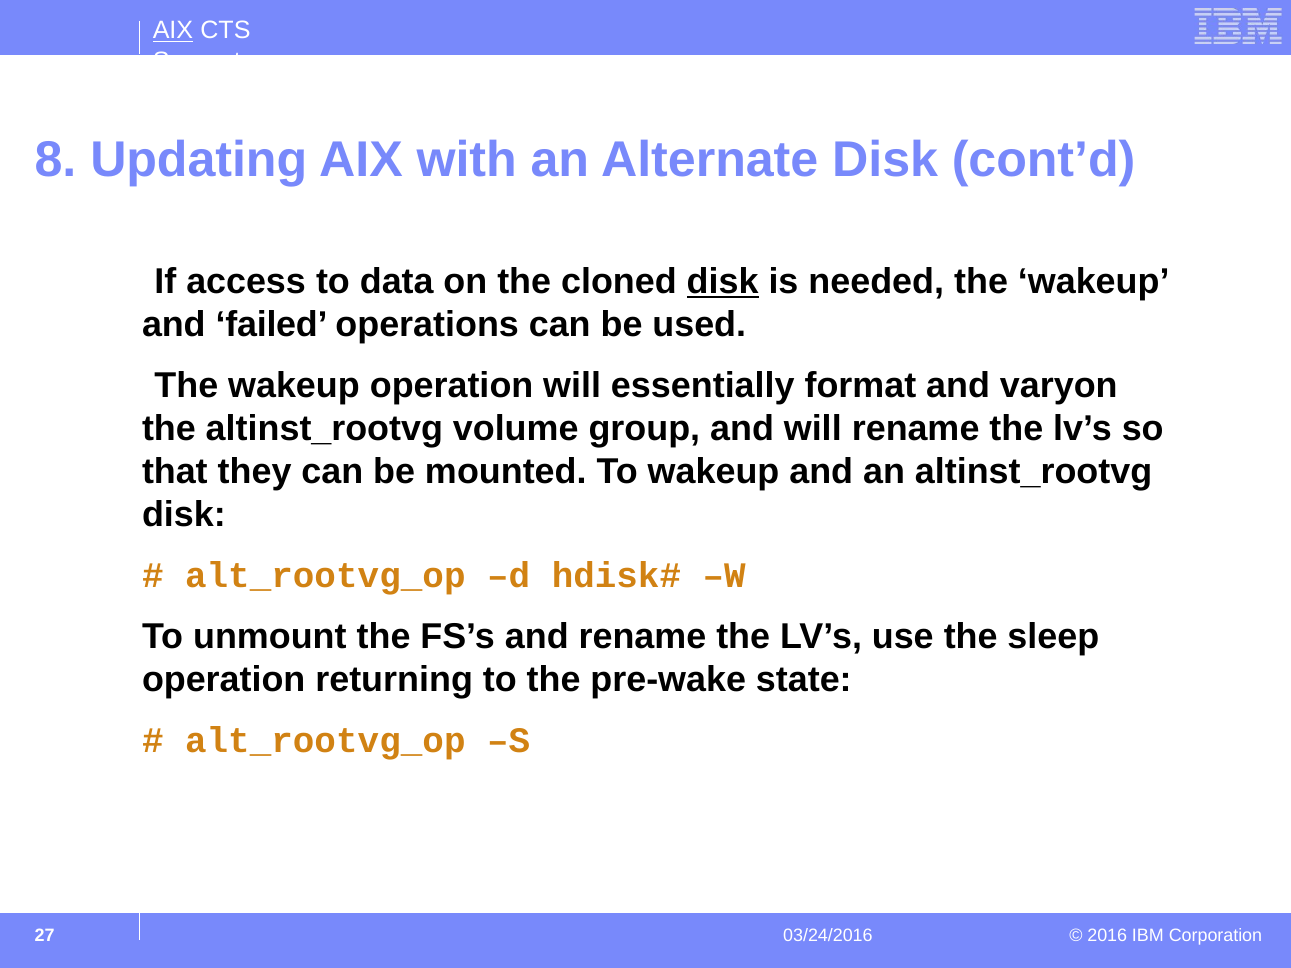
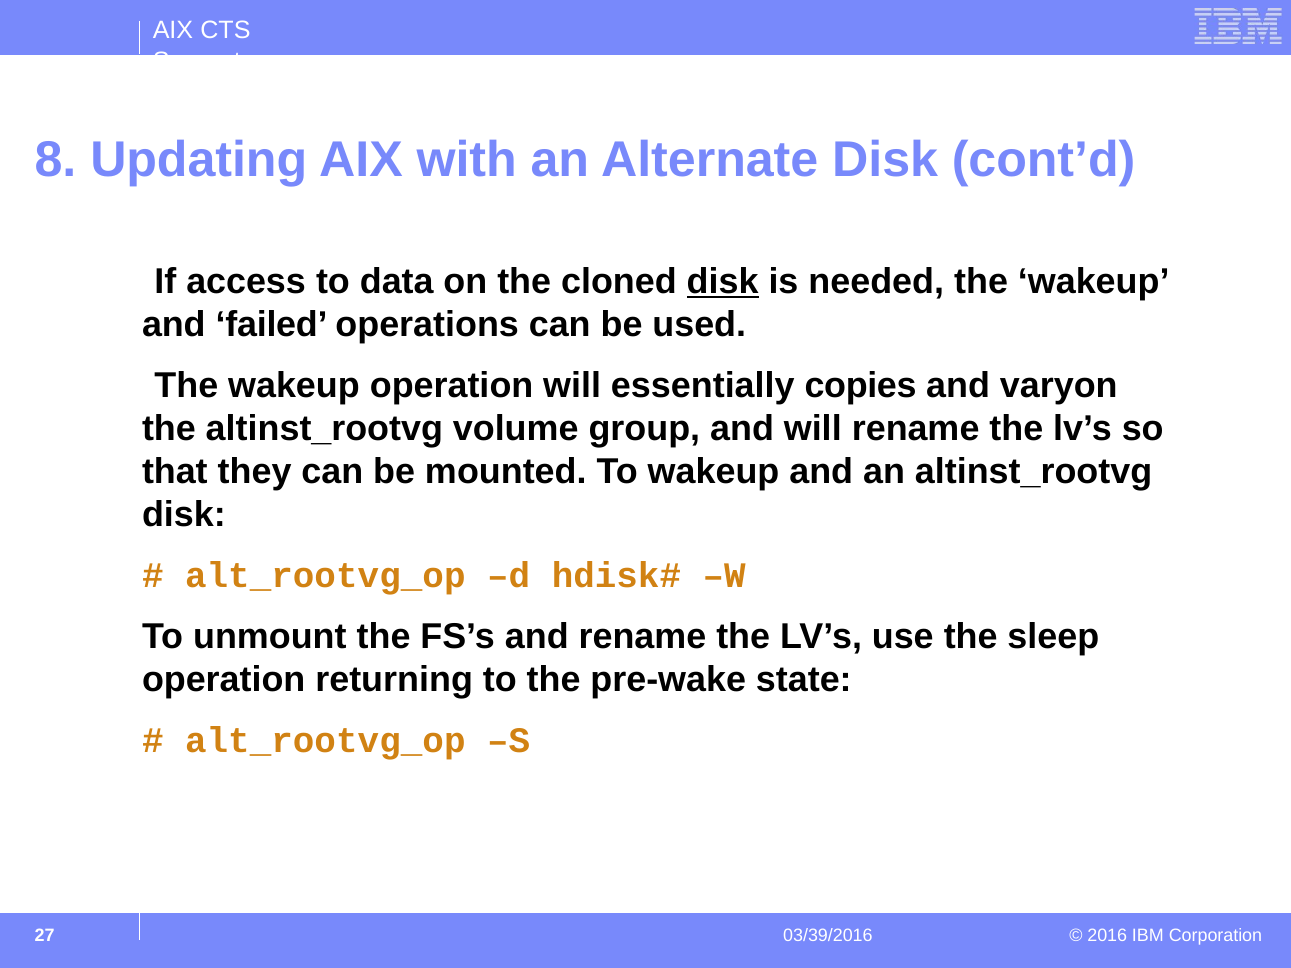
AIX at (173, 31) underline: present -> none
format: format -> copies
03/24/2016: 03/24/2016 -> 03/39/2016
